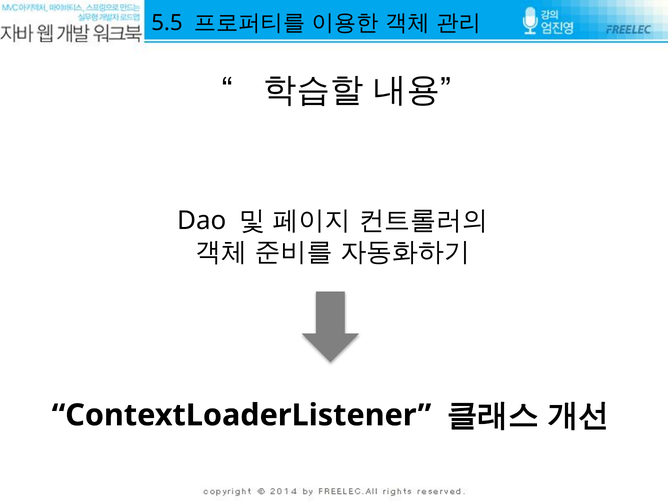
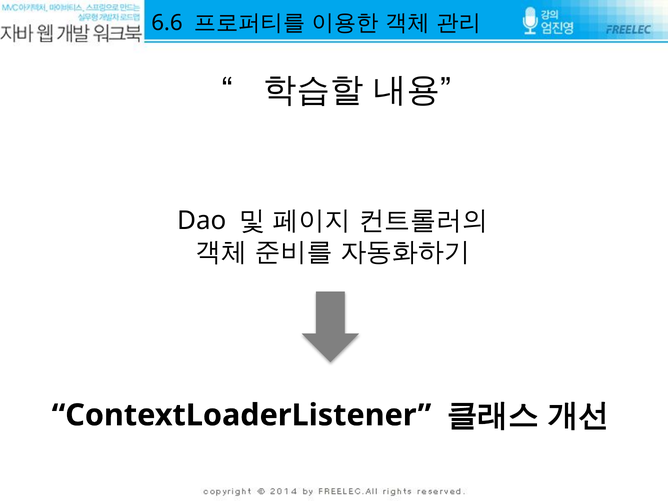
5.5: 5.5 -> 6.6
